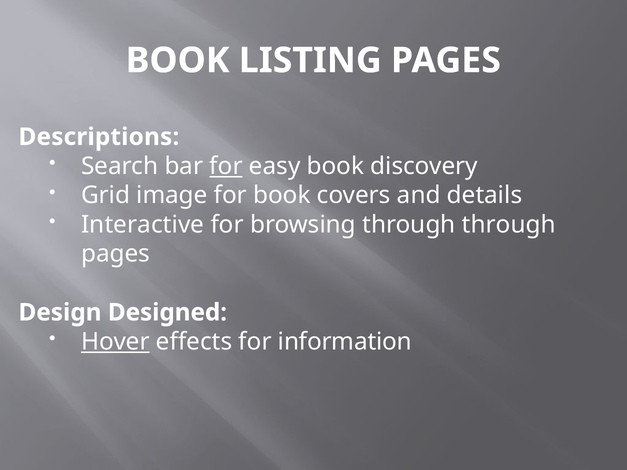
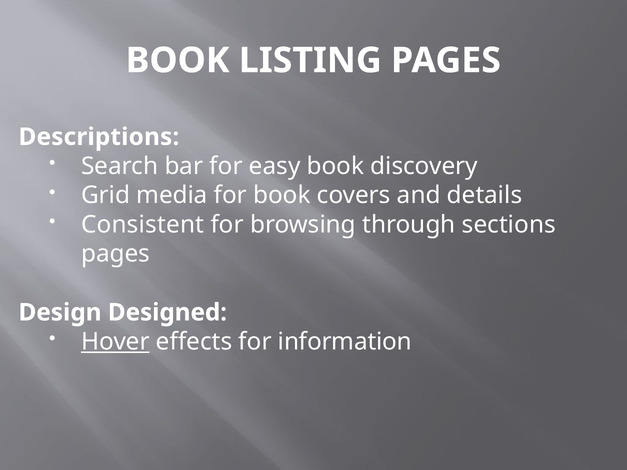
for at (226, 166) underline: present -> none
image: image -> media
Interactive: Interactive -> Consistent
through through: through -> sections
